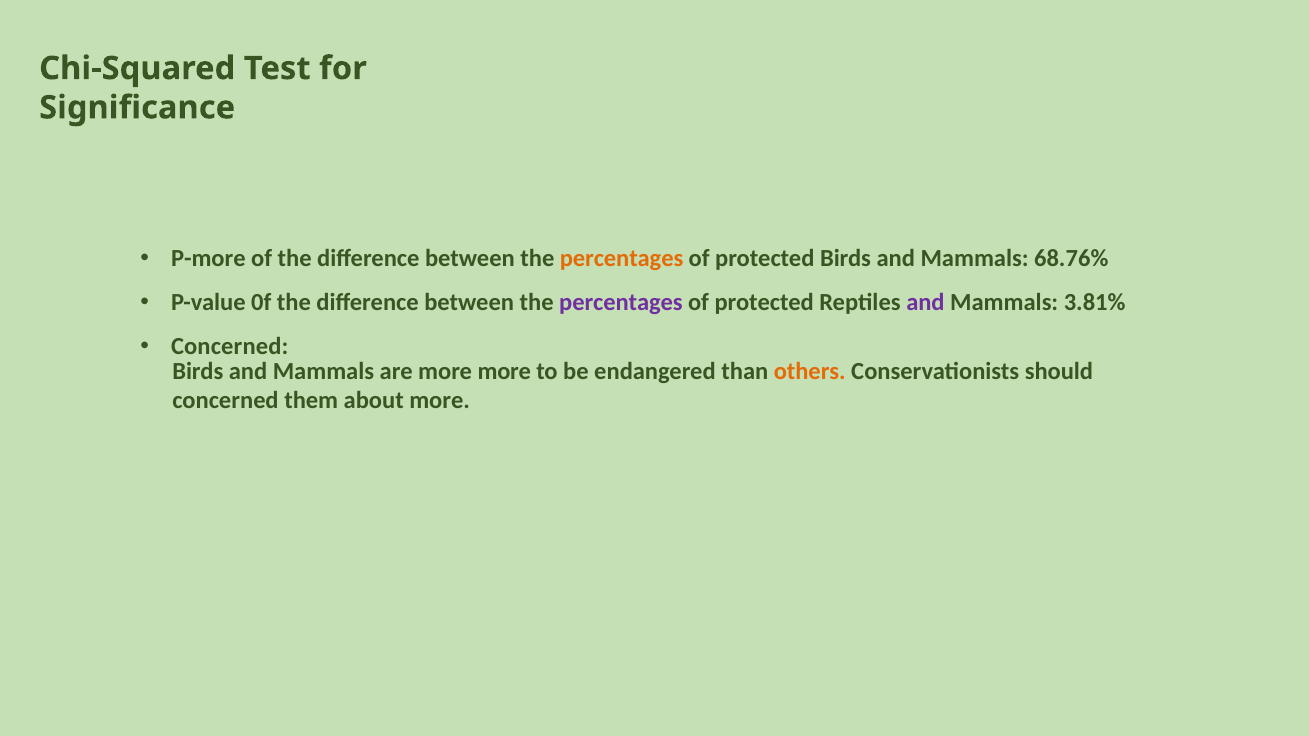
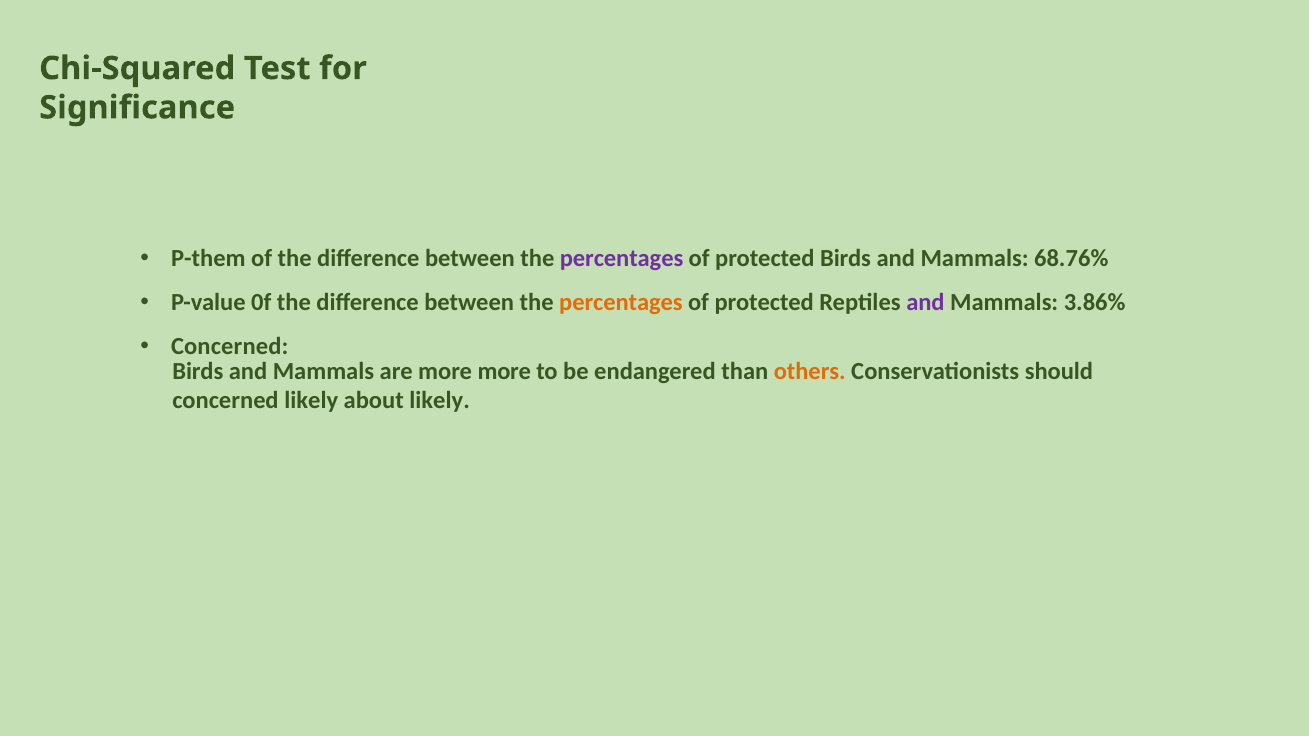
P-more: P-more -> P-them
percentages at (622, 259) colour: orange -> purple
percentages at (621, 303) colour: purple -> orange
3.81%: 3.81% -> 3.86%
concerned them: them -> likely
about more: more -> likely
